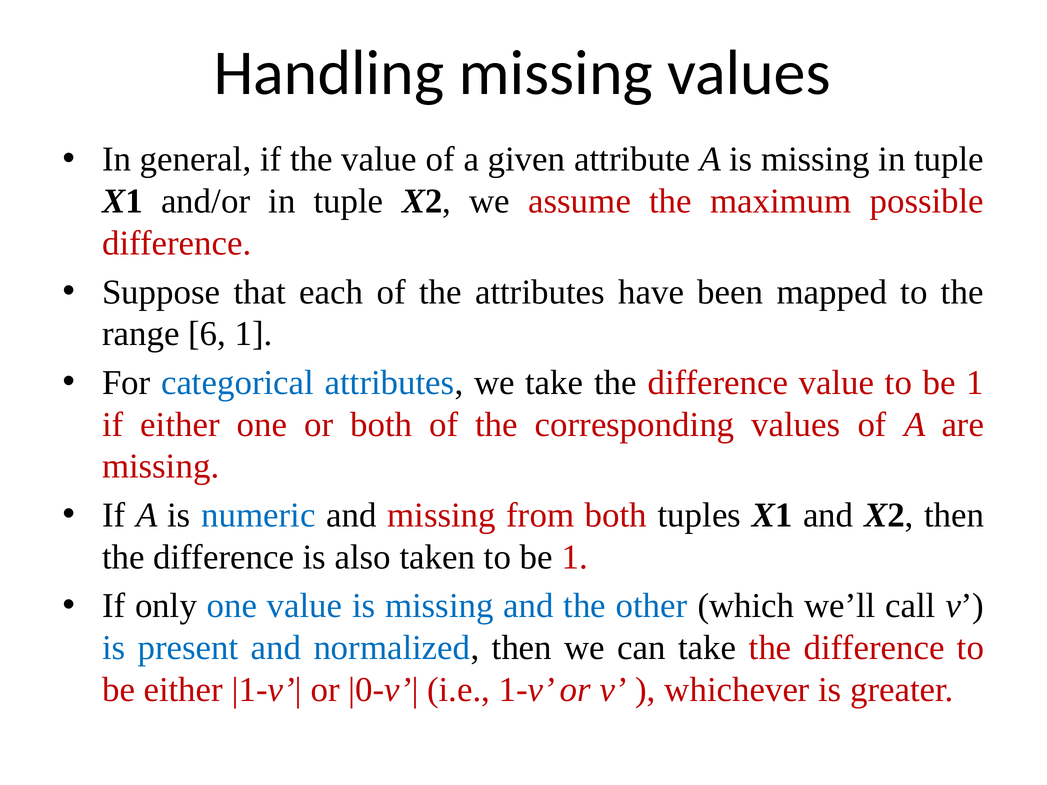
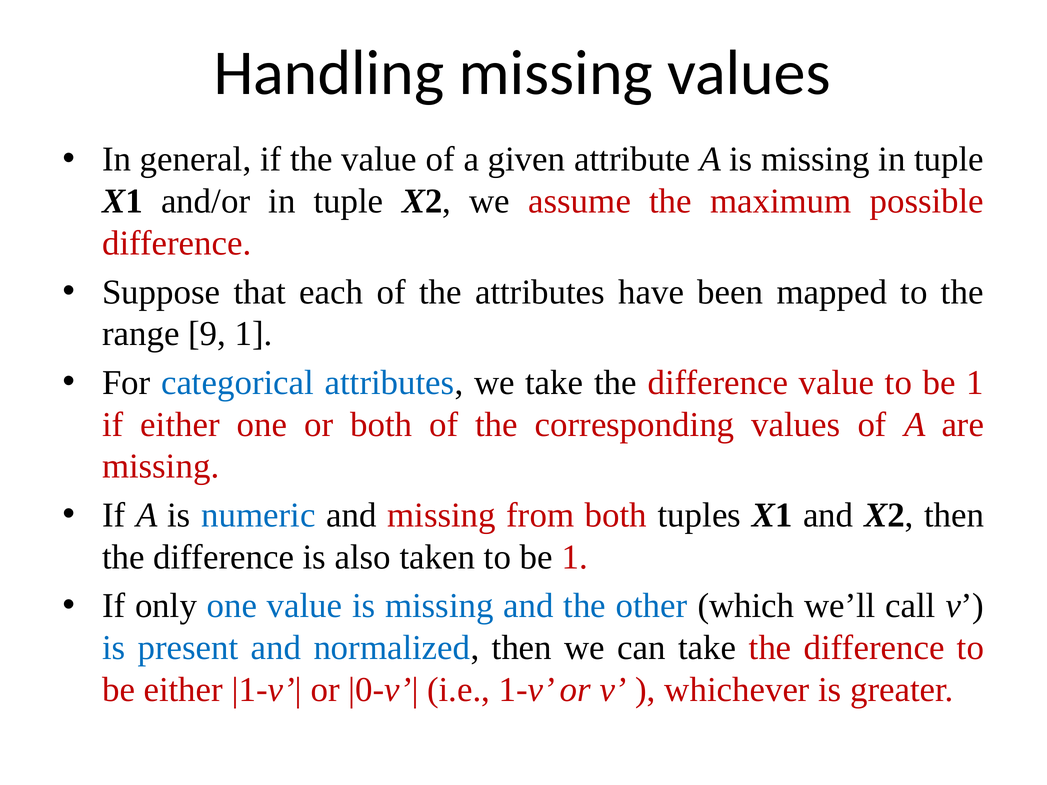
6: 6 -> 9
